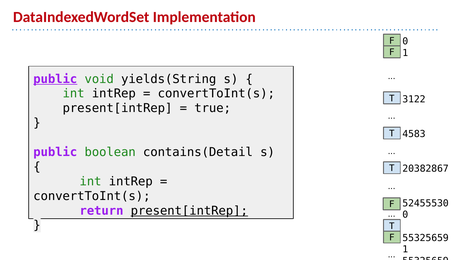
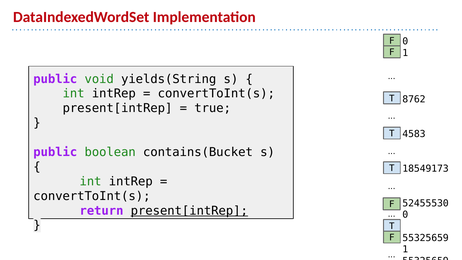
public at (55, 79) underline: present -> none
3122: 3122 -> 8762
contains(Detail: contains(Detail -> contains(Bucket
20382867: 20382867 -> 18549173
